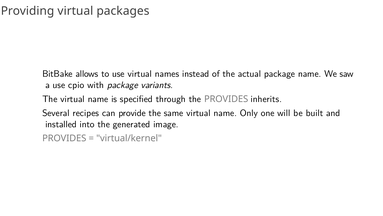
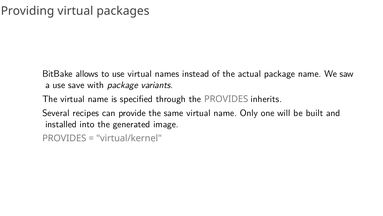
cpio: cpio -> save
